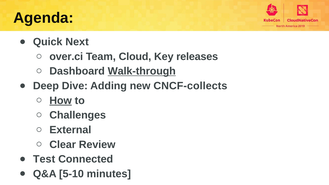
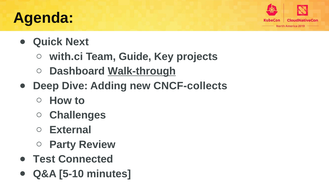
over.ci: over.ci -> with.ci
Cloud: Cloud -> Guide
releases: releases -> projects
How underline: present -> none
Clear: Clear -> Party
